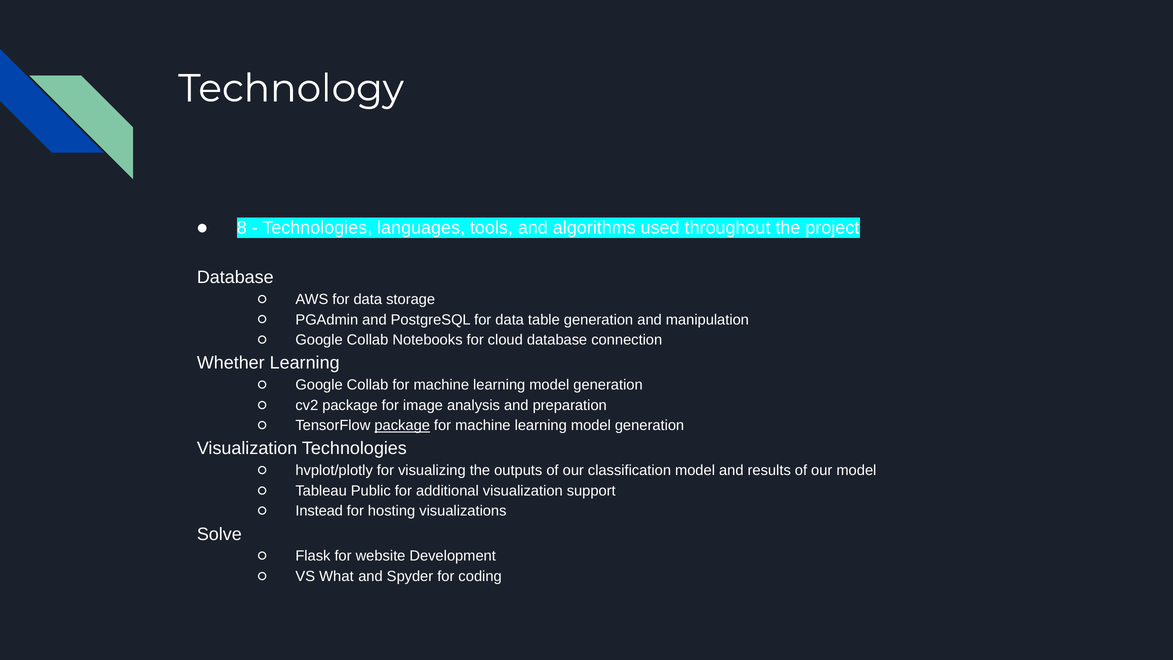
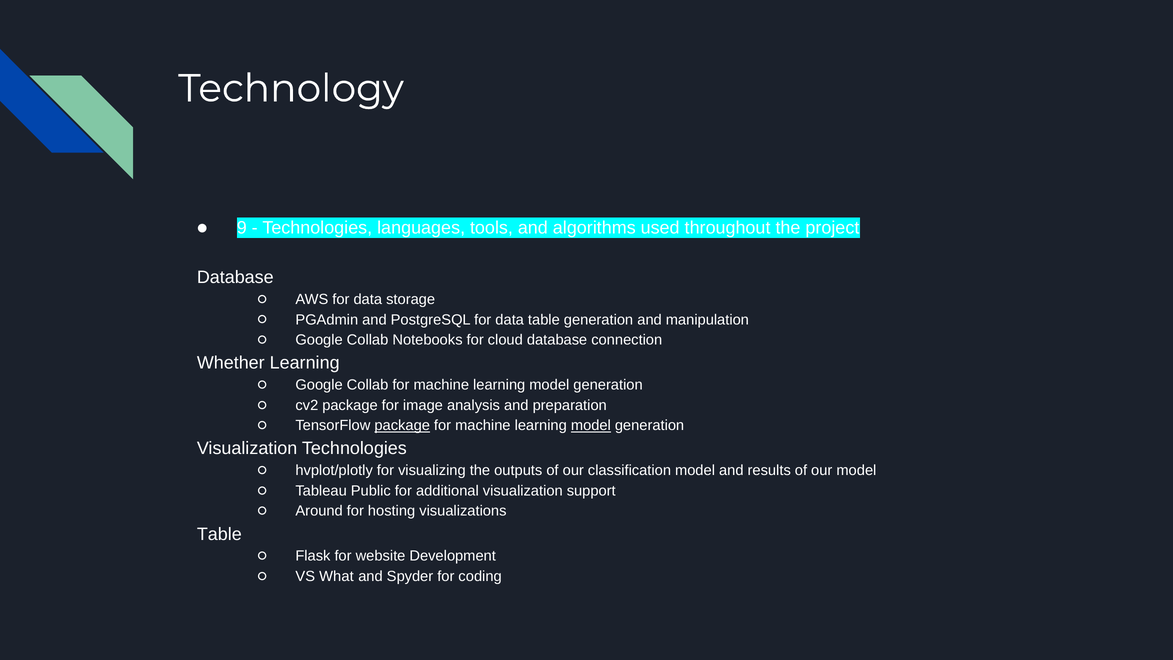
8: 8 -> 9
model at (591, 425) underline: none -> present
Instead: Instead -> Around
Solve at (219, 534): Solve -> Table
